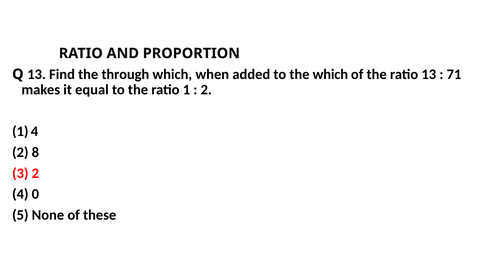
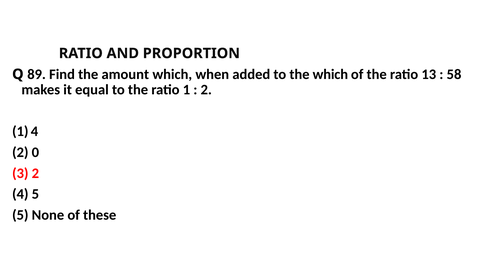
Q 13: 13 -> 89
through: through -> amount
71: 71 -> 58
8: 8 -> 0
4 0: 0 -> 5
